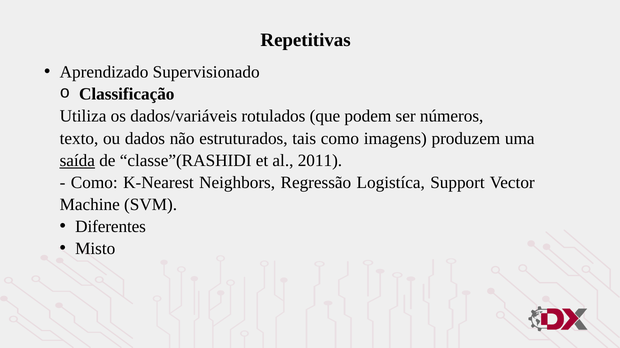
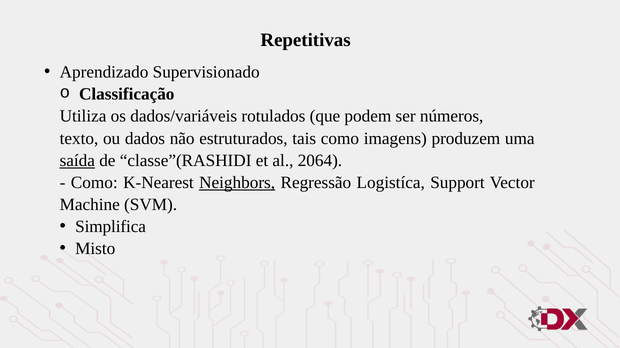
2011: 2011 -> 2064
Neighbors underline: none -> present
Diferentes: Diferentes -> Simplifica
